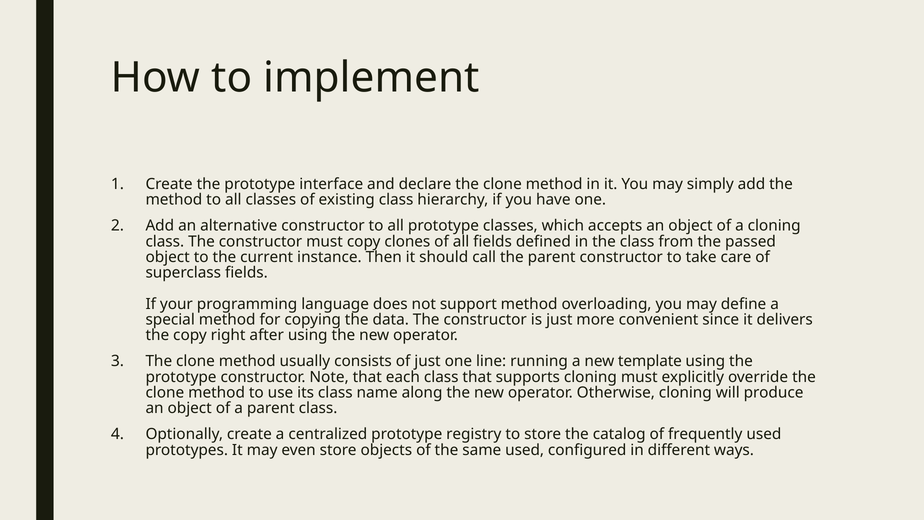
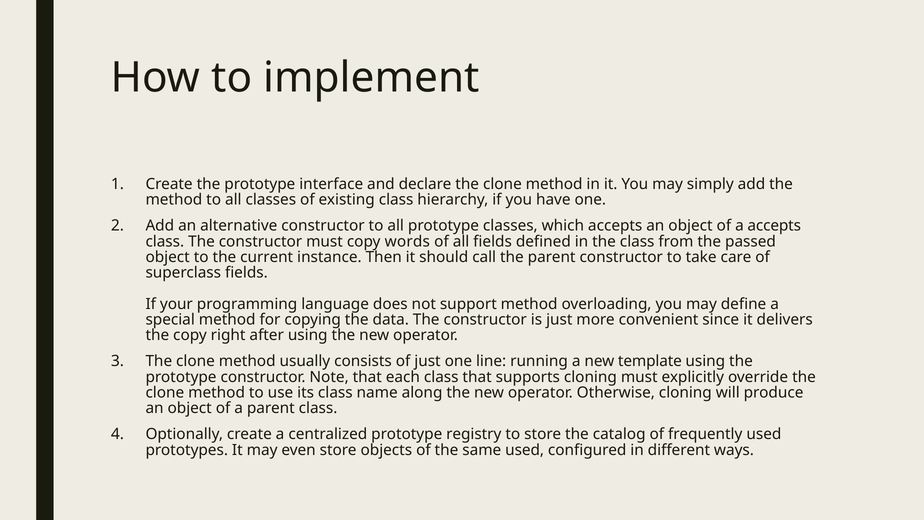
a cloning: cloning -> accepts
clones: clones -> words
